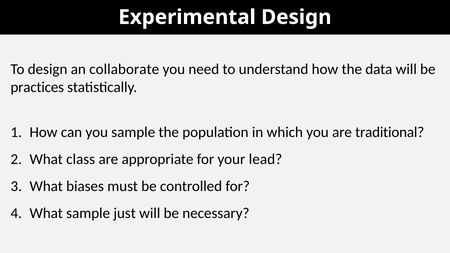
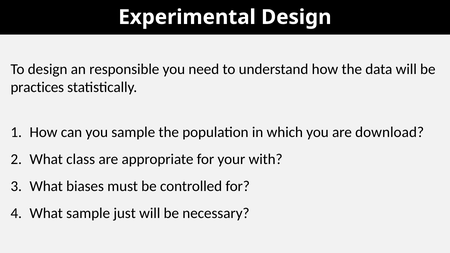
collaborate: collaborate -> responsible
traditional: traditional -> download
lead: lead -> with
